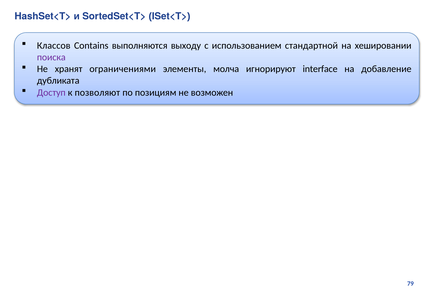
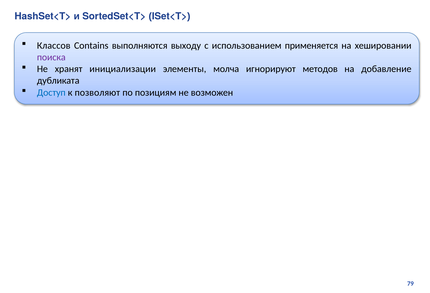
стандартной: стандартной -> применяется
ограничениями: ограничениями -> инициализации
interface: interface -> методов
Доступ colour: purple -> blue
